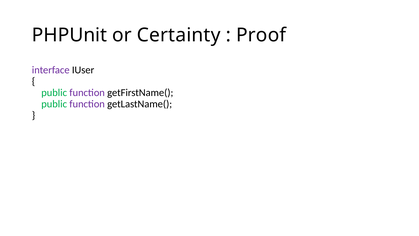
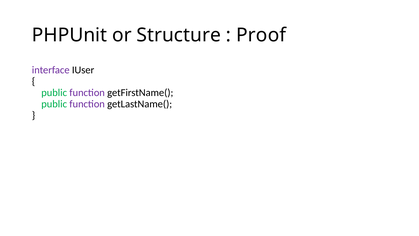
Certainty: Certainty -> Structure
